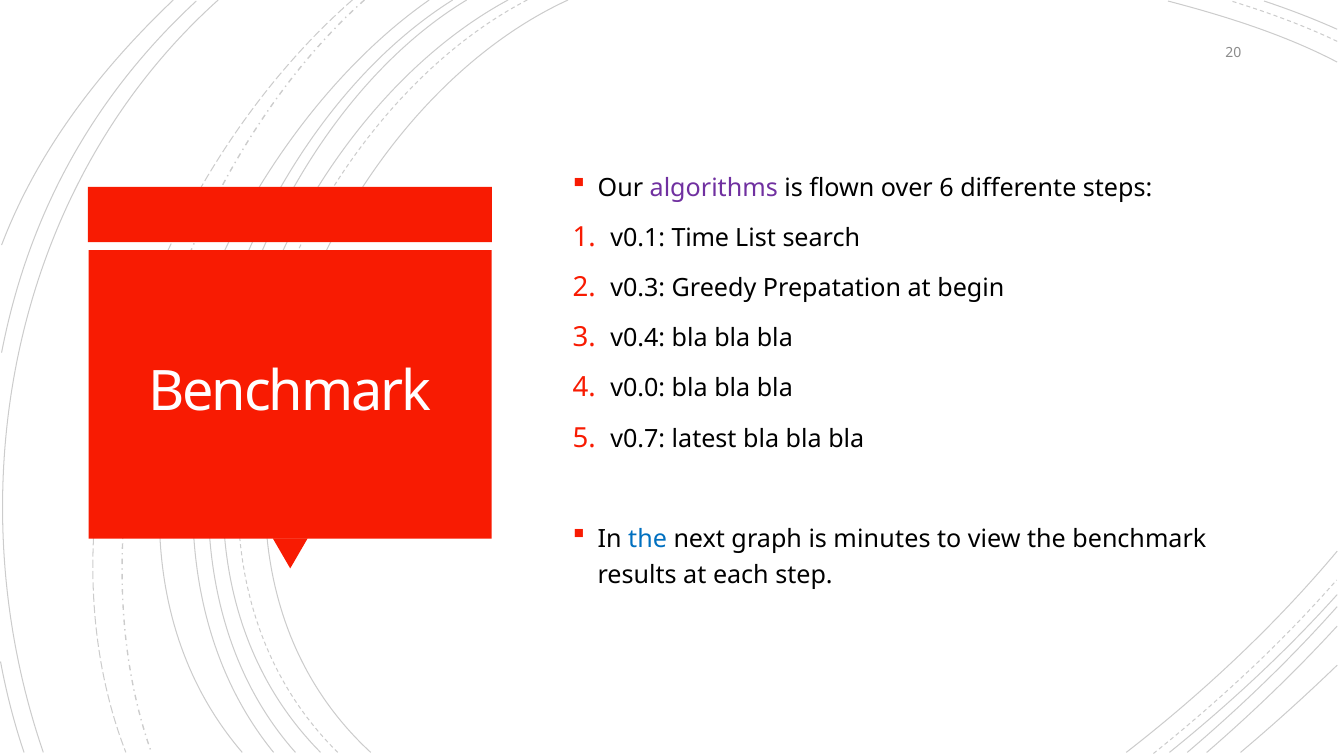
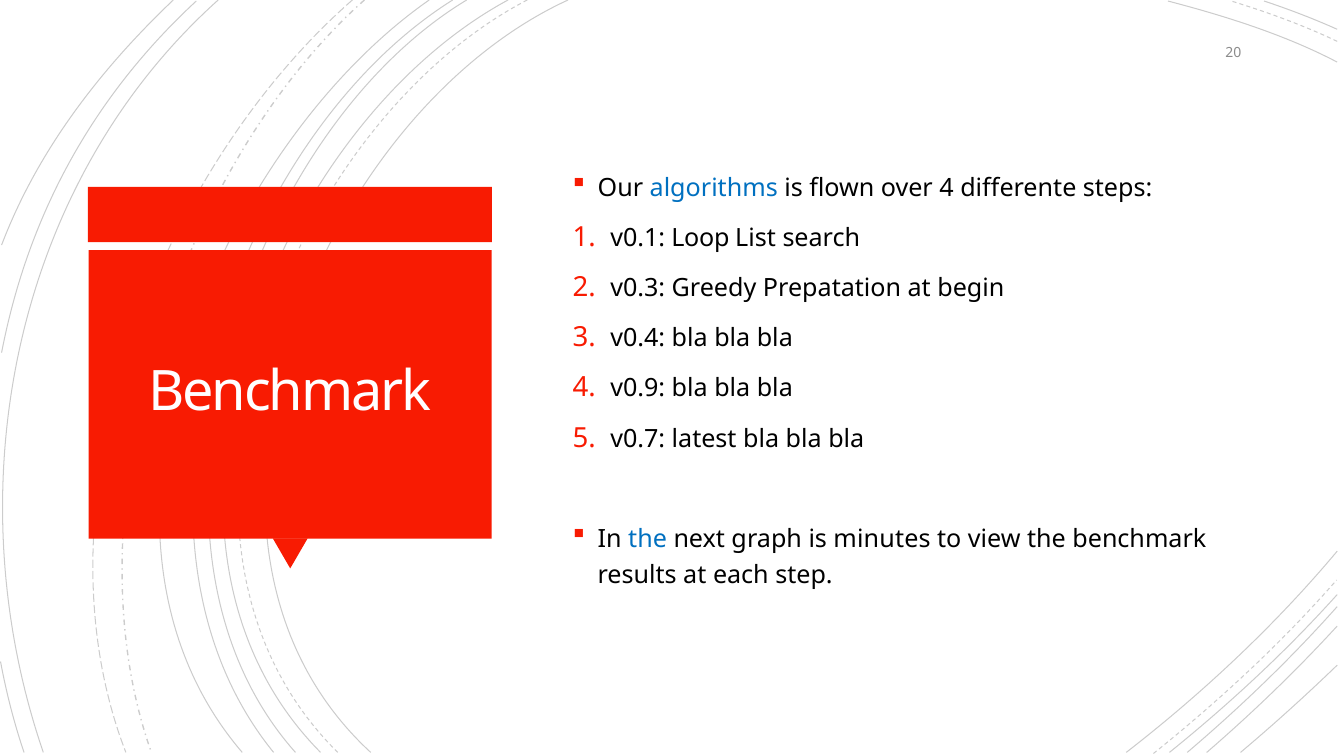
algorithms colour: purple -> blue
over 6: 6 -> 4
Time: Time -> Loop
v0.0: v0.0 -> v0.9
